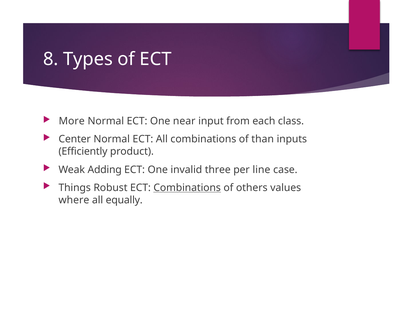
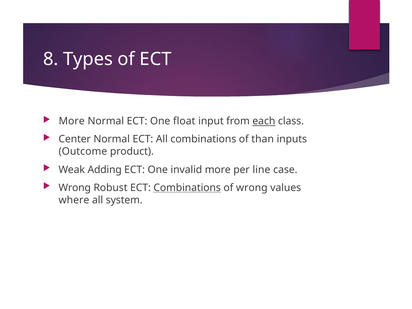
near: near -> float
each underline: none -> present
Efficiently: Efficiently -> Outcome
invalid three: three -> more
Things at (75, 188): Things -> Wrong
of others: others -> wrong
equally: equally -> system
